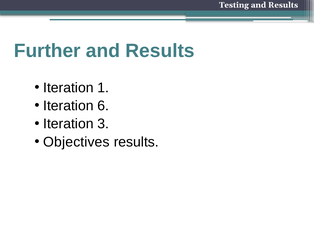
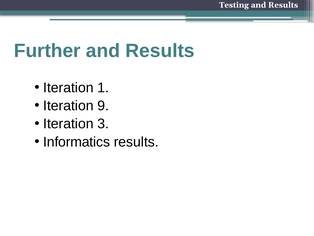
6: 6 -> 9
Objectives: Objectives -> Informatics
